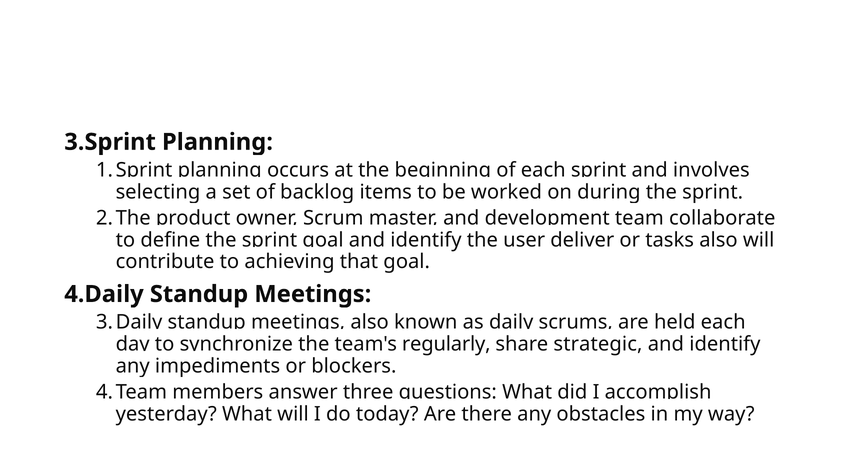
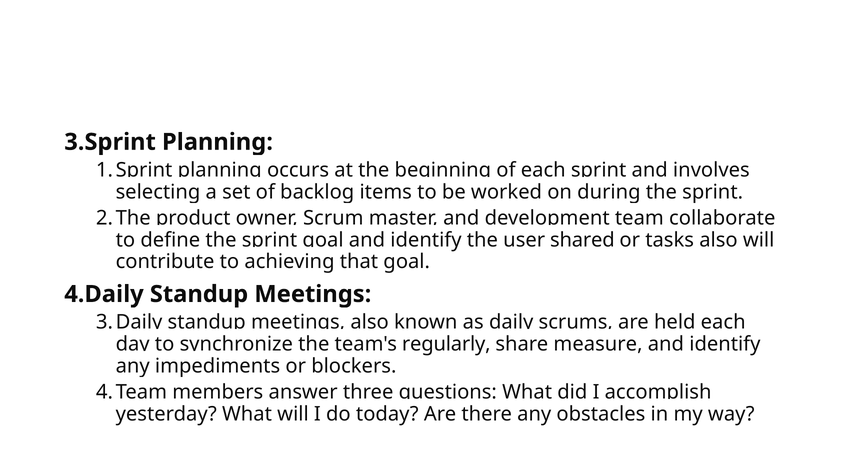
deliver: deliver -> shared
strategic: strategic -> measure
